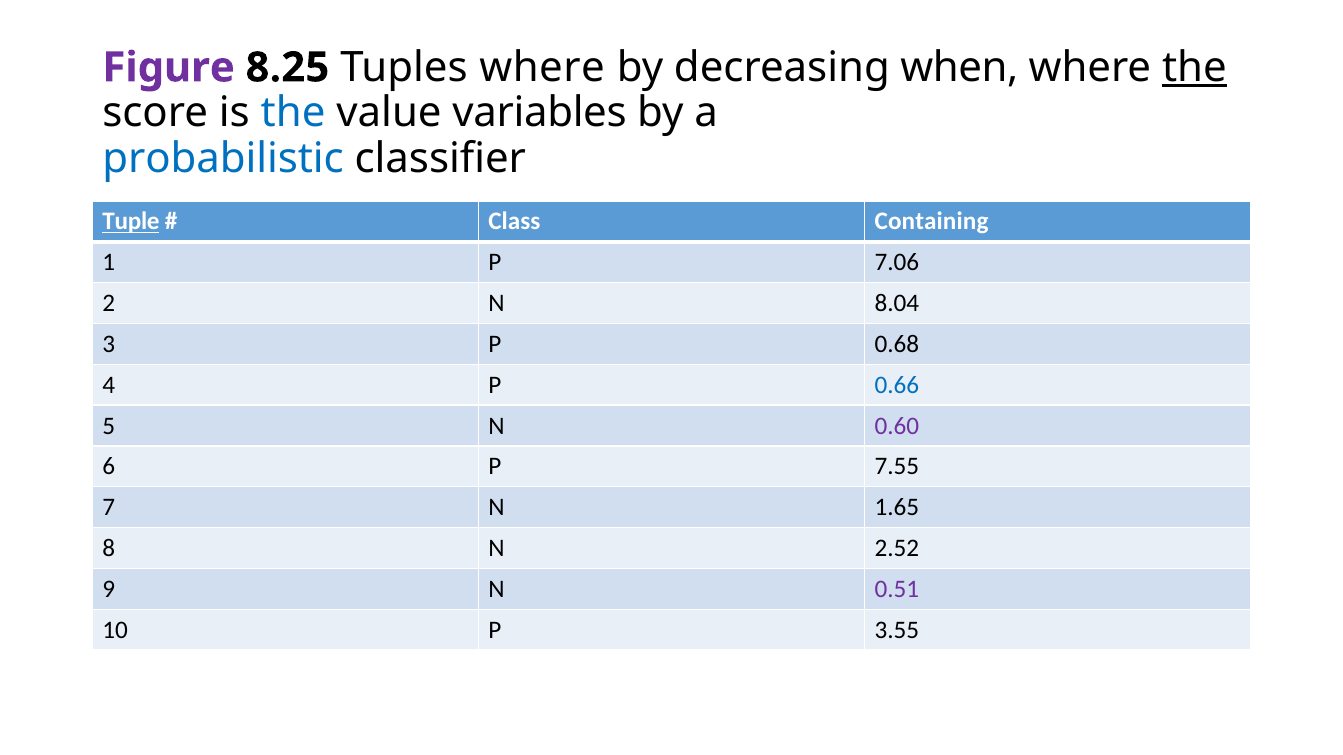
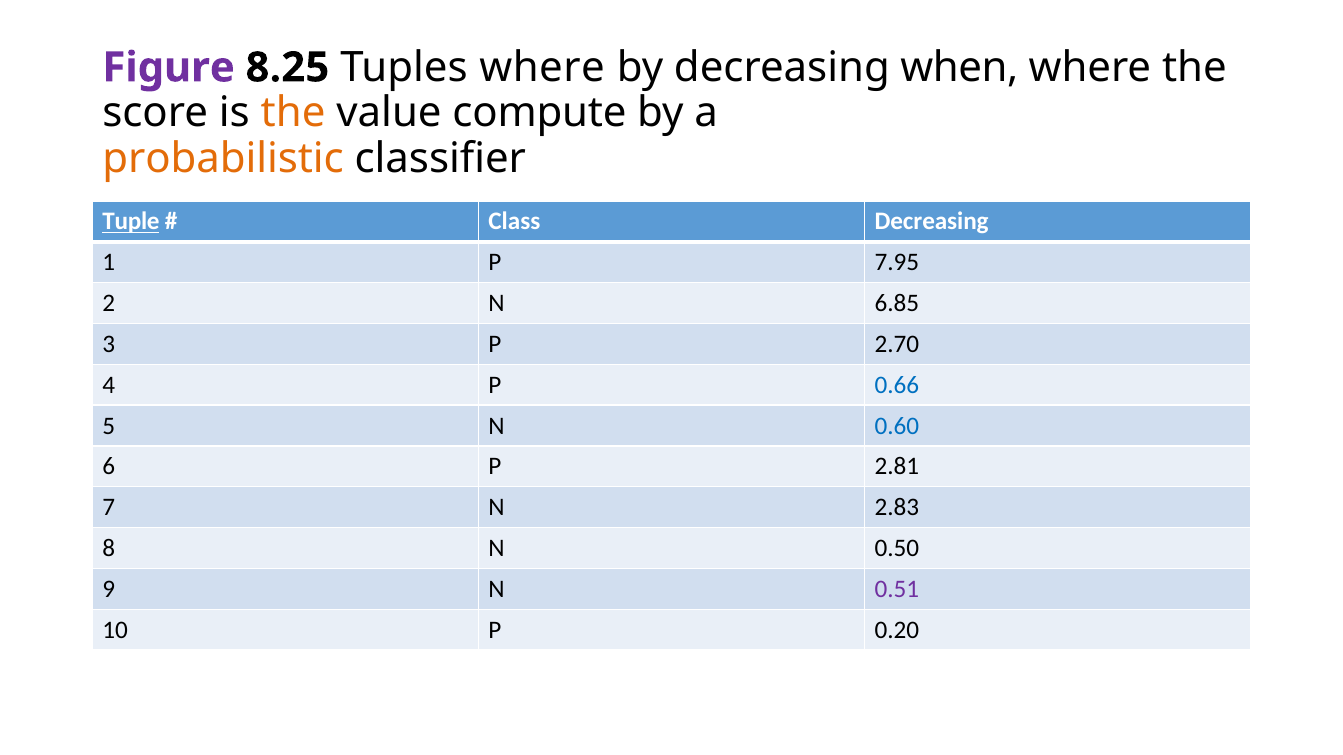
the at (1194, 68) underline: present -> none
the at (293, 113) colour: blue -> orange
variables: variables -> compute
probabilistic colour: blue -> orange
Class Containing: Containing -> Decreasing
7.06: 7.06 -> 7.95
8.04: 8.04 -> 6.85
0.68: 0.68 -> 2.70
0.60 colour: purple -> blue
7.55: 7.55 -> 2.81
1.65: 1.65 -> 2.83
2.52: 2.52 -> 0.50
3.55: 3.55 -> 0.20
